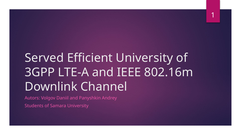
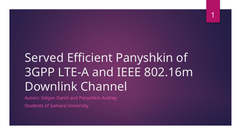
Efficient University: University -> Panyshkin
